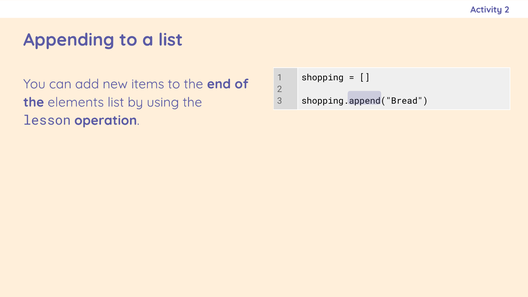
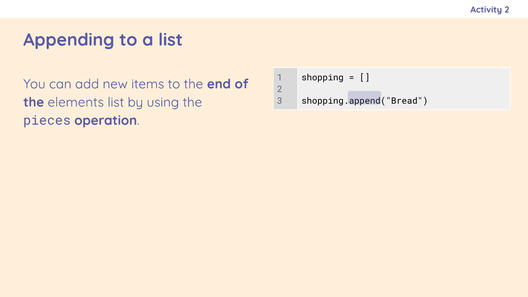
lesson: lesson -> pieces
